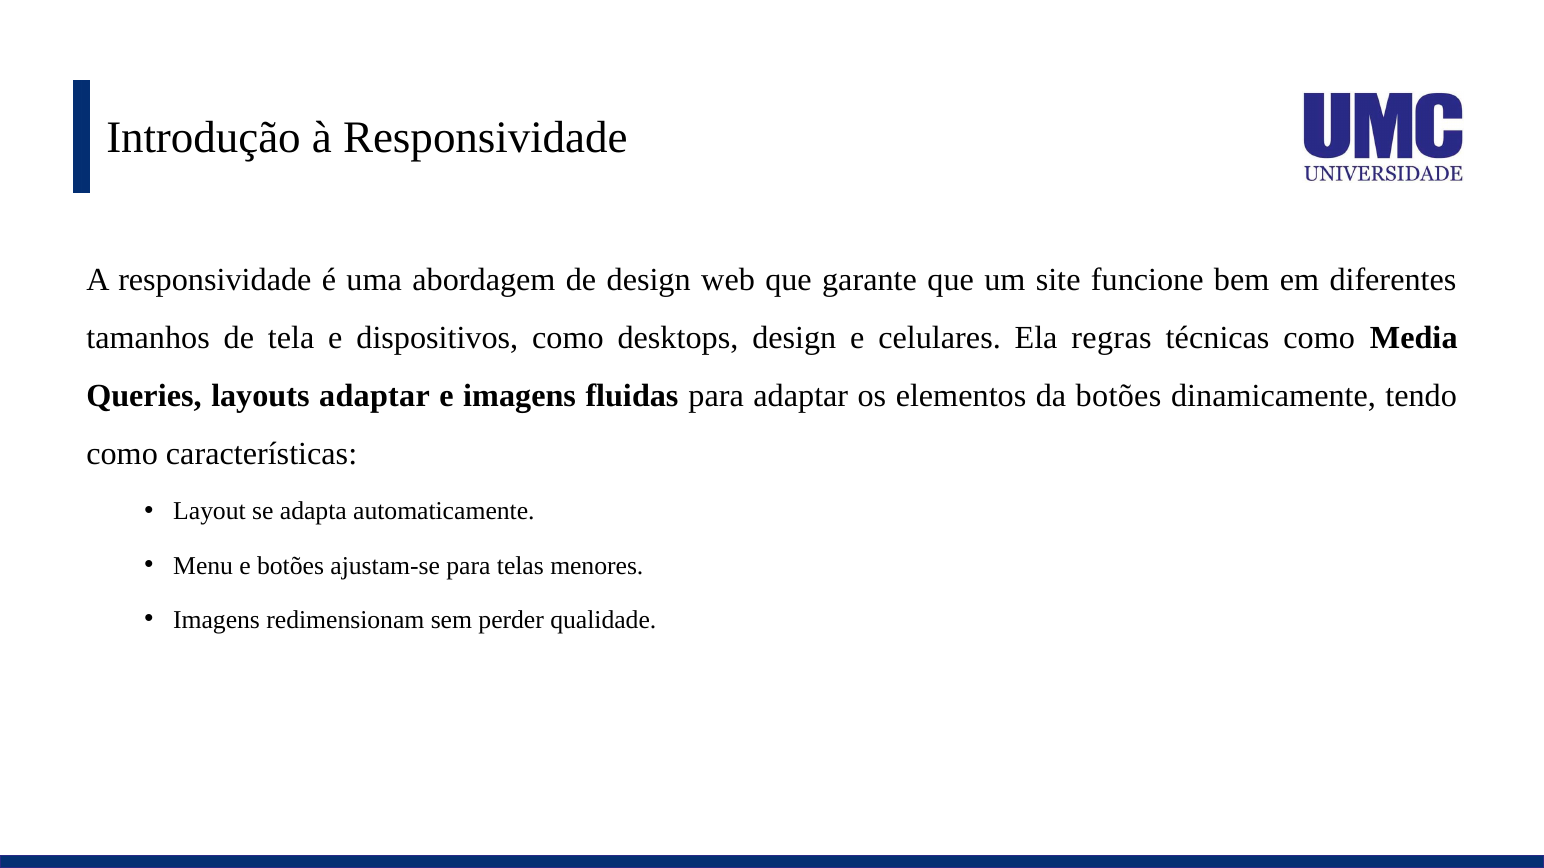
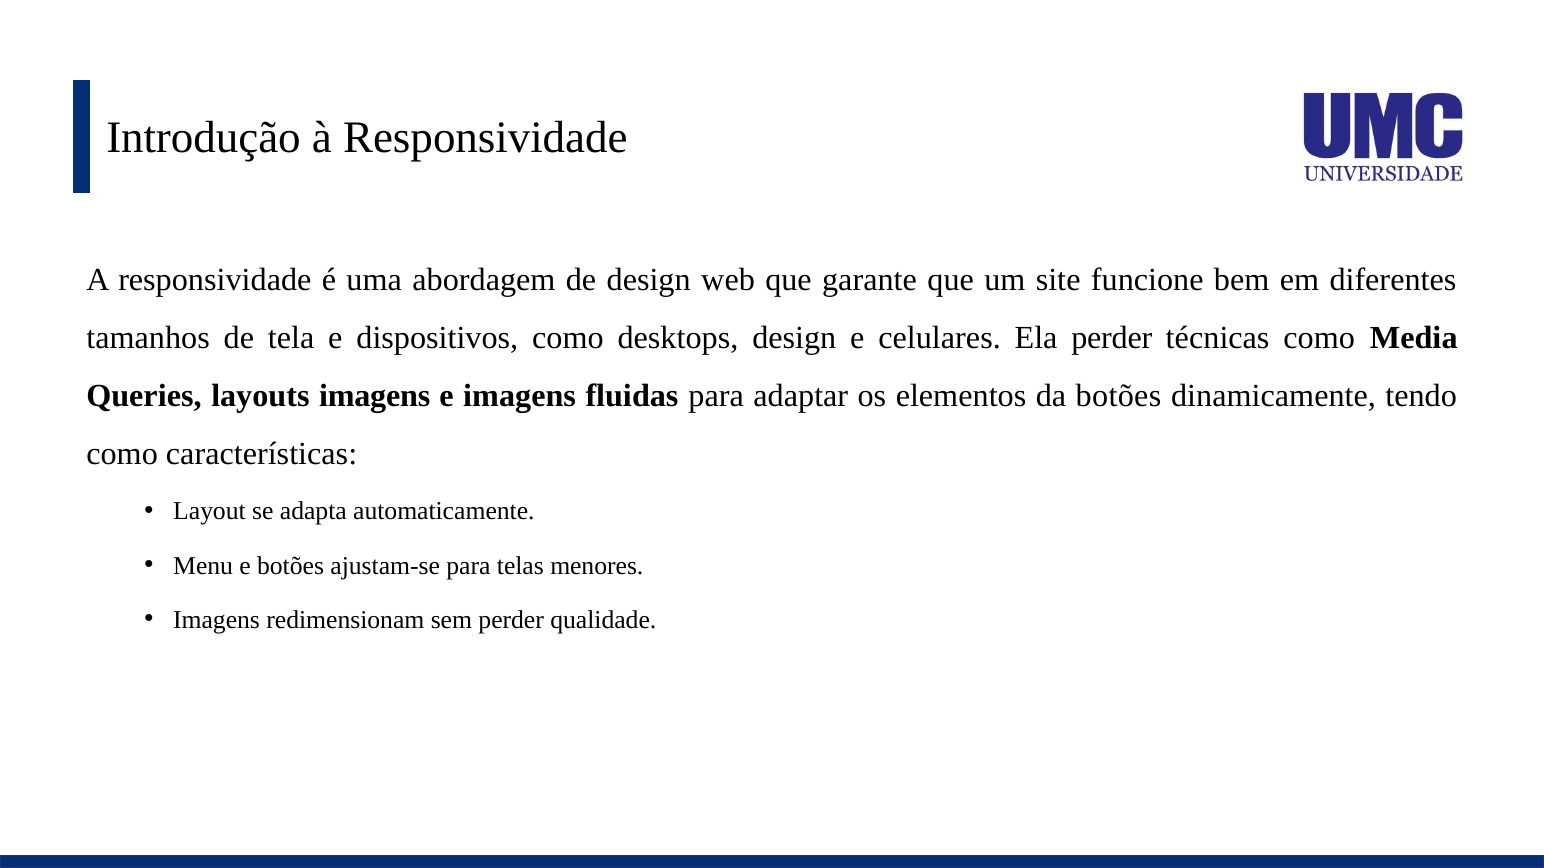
Ela regras: regras -> perder
layouts adaptar: adaptar -> imagens
